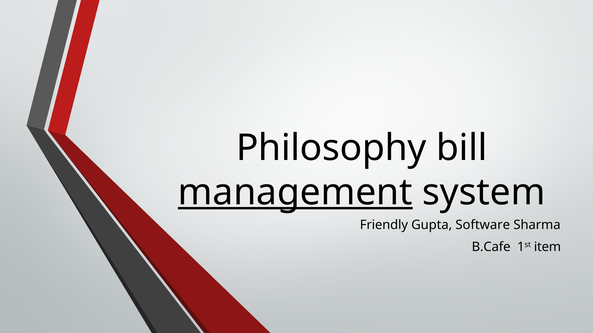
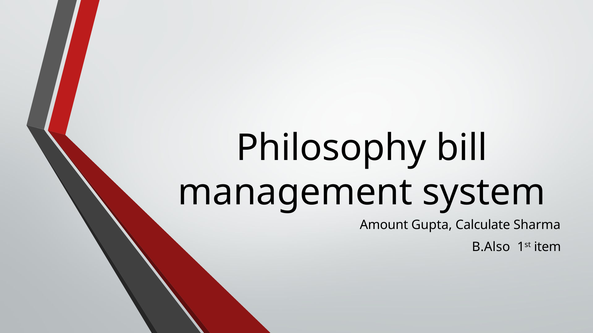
management underline: present -> none
Friendly: Friendly -> Amount
Software: Software -> Calculate
B.Cafe: B.Cafe -> B.Also
